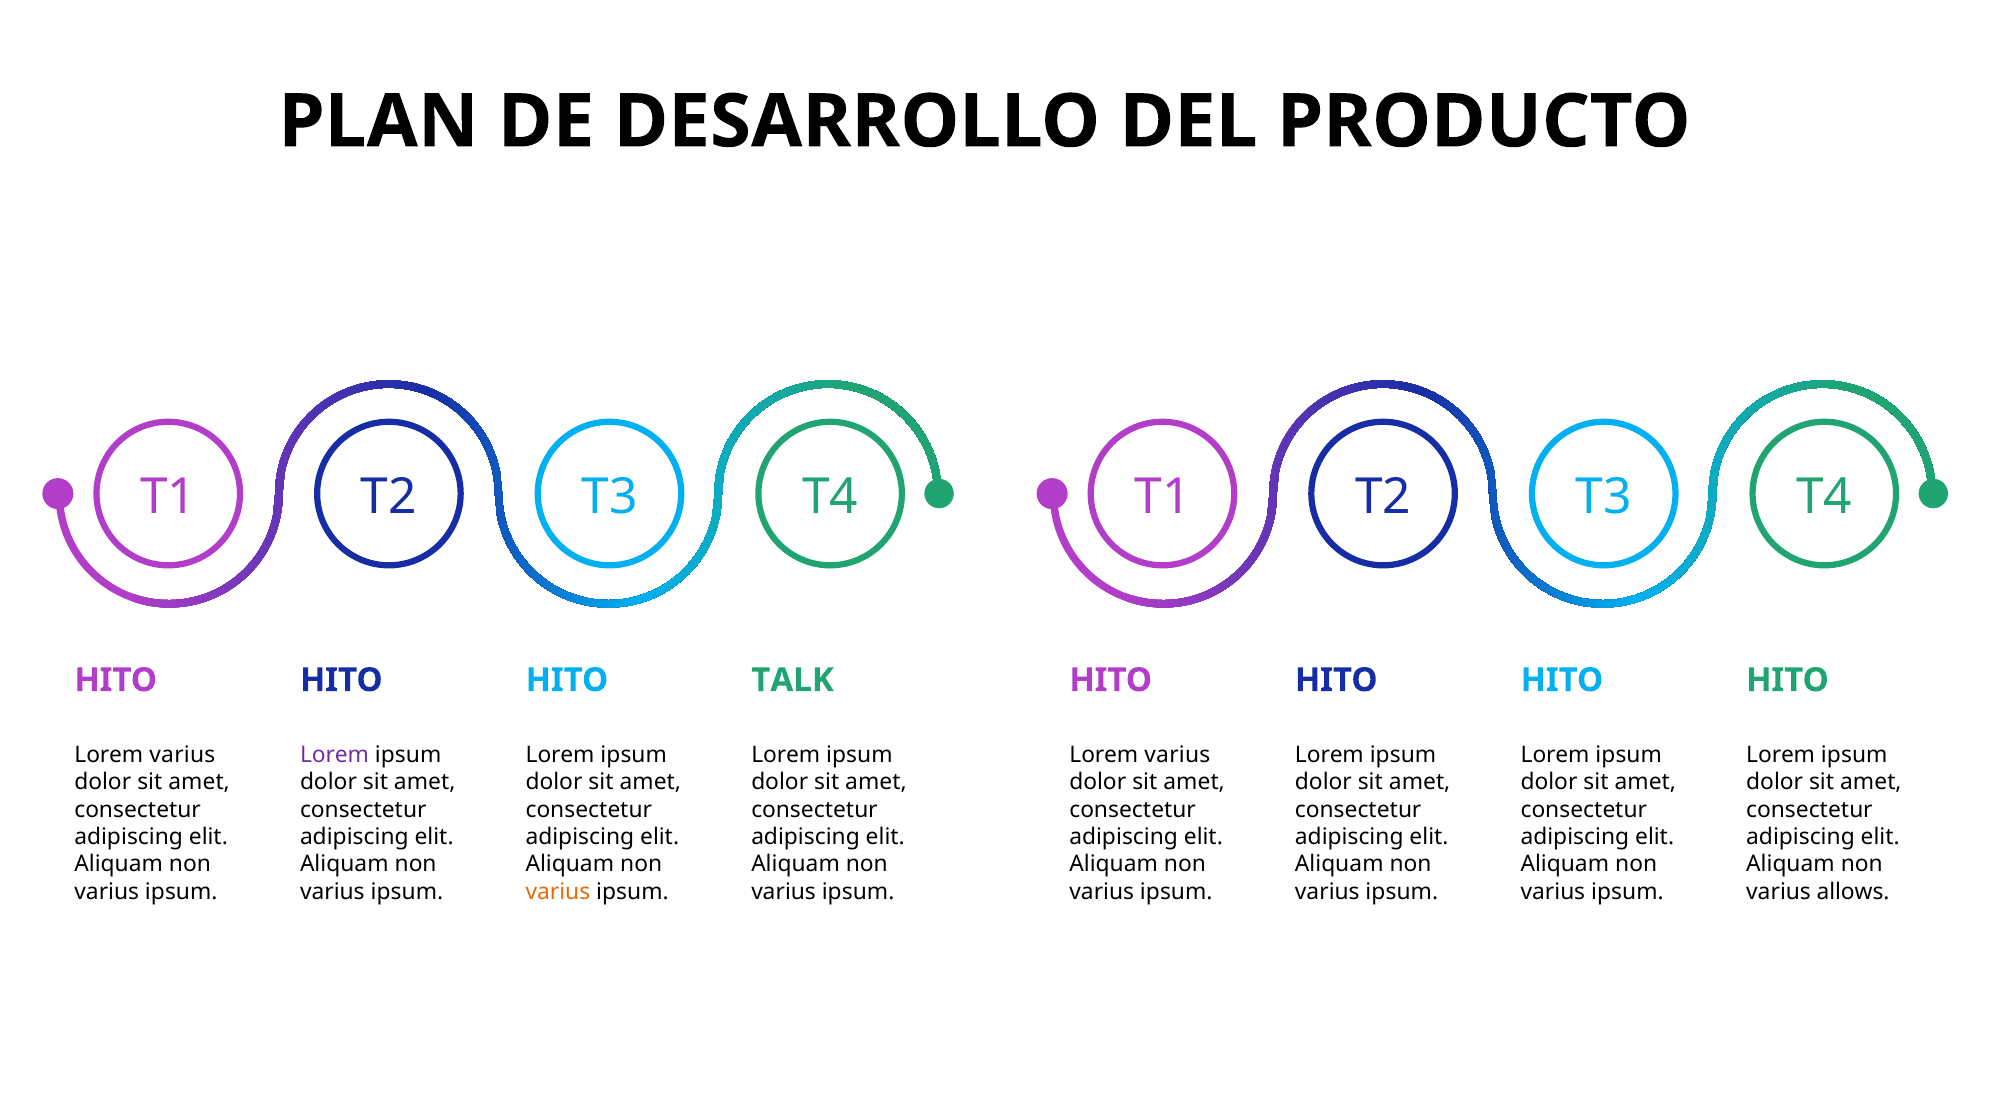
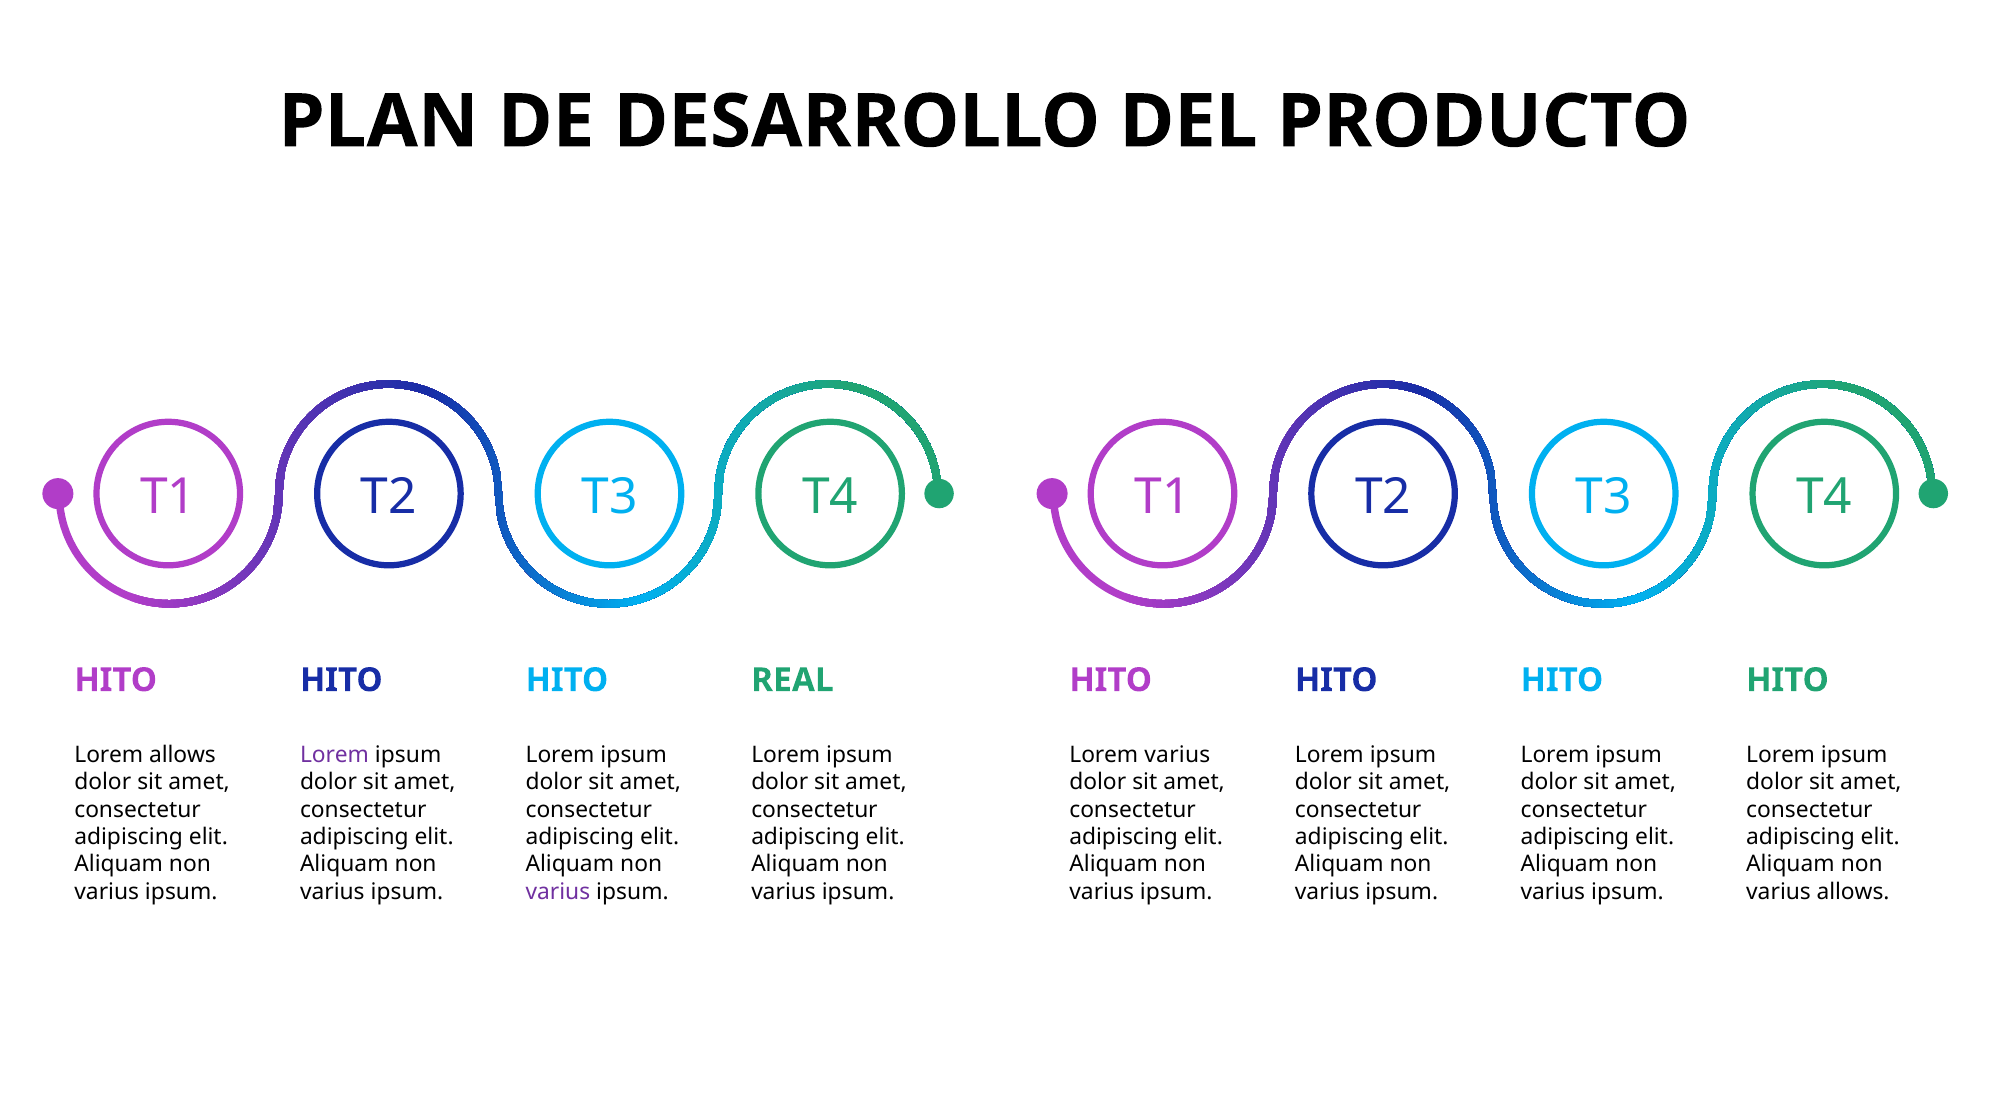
TALK: TALK -> REAL
varius at (182, 755): varius -> allows
varius at (558, 891) colour: orange -> purple
